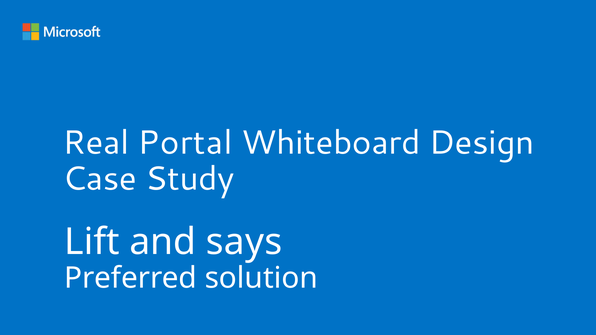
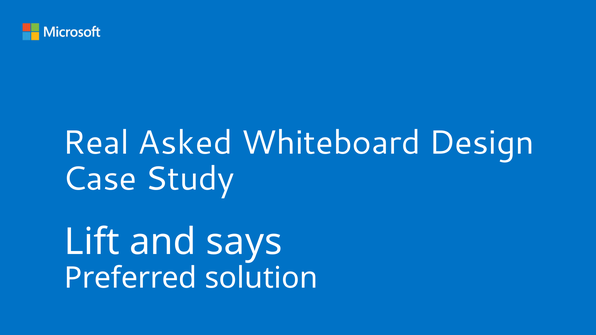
Portal: Portal -> Asked
